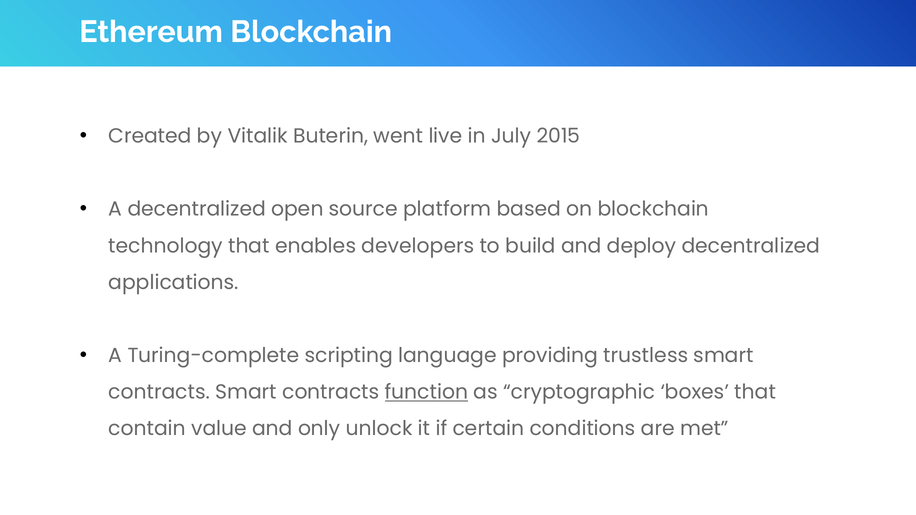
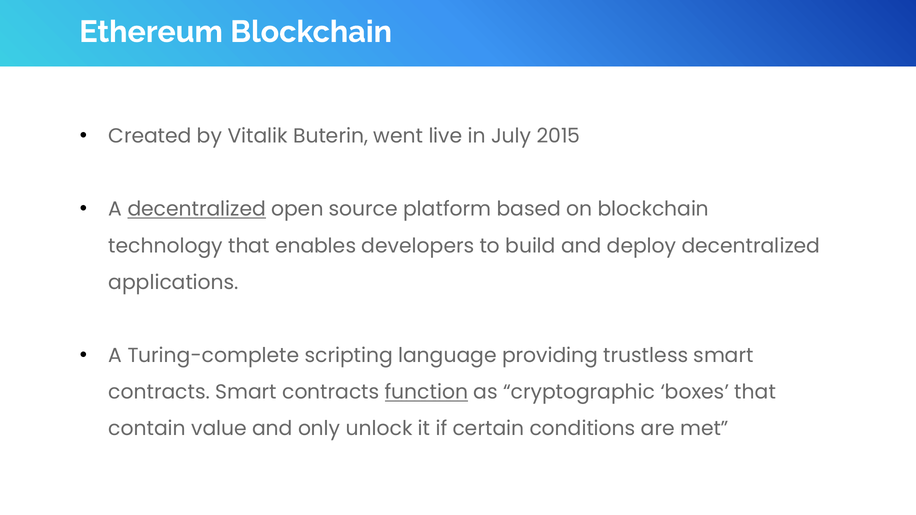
decentralized at (197, 209) underline: none -> present
